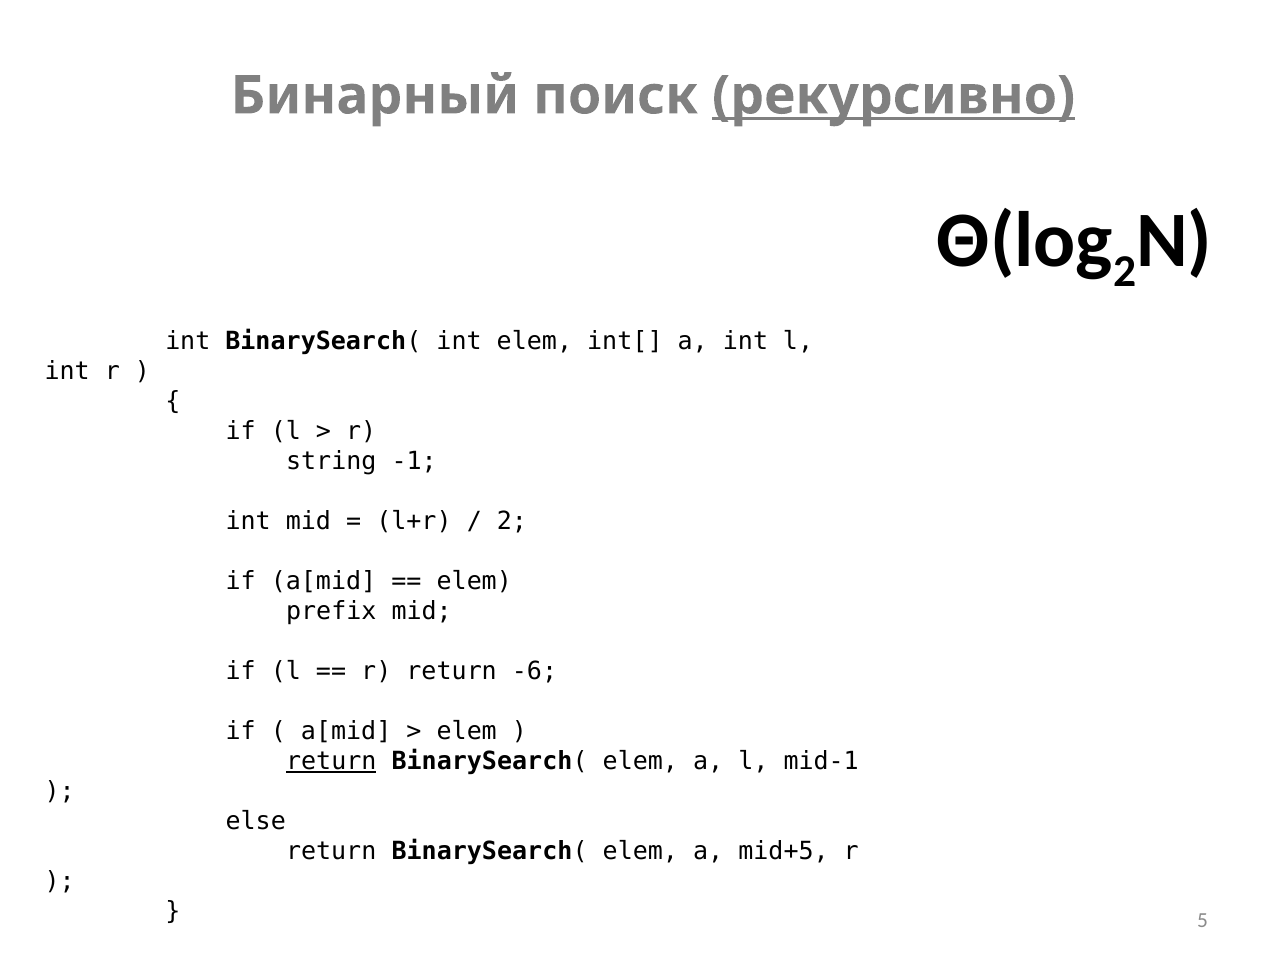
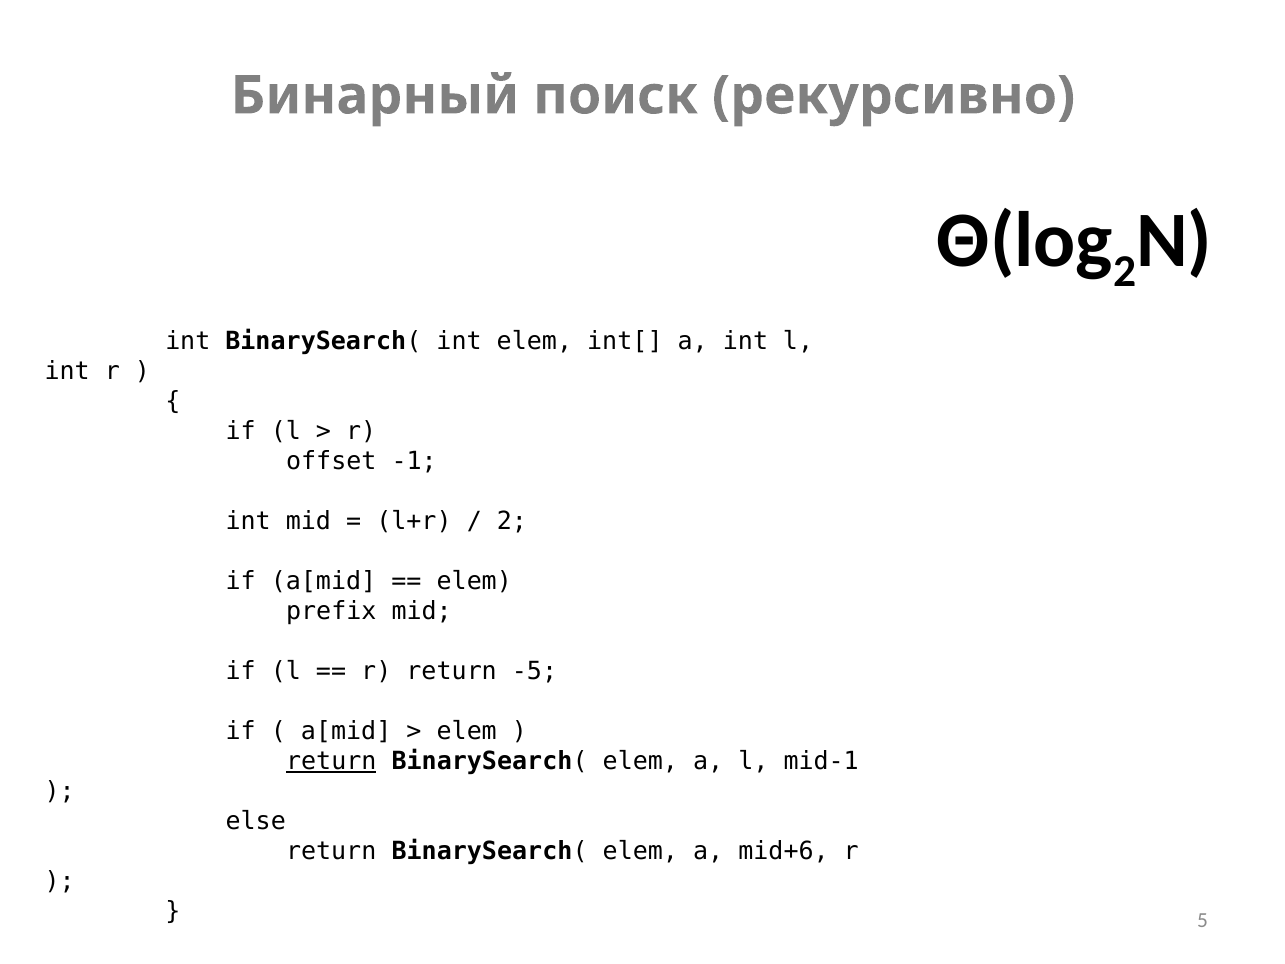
рекурсивно underline: present -> none
string: string -> offset
-6: -6 -> -5
mid+5: mid+5 -> mid+6
